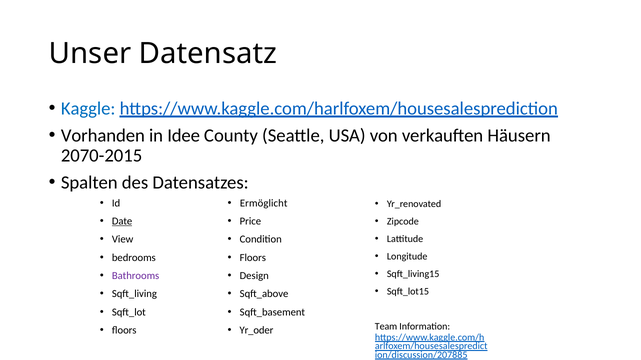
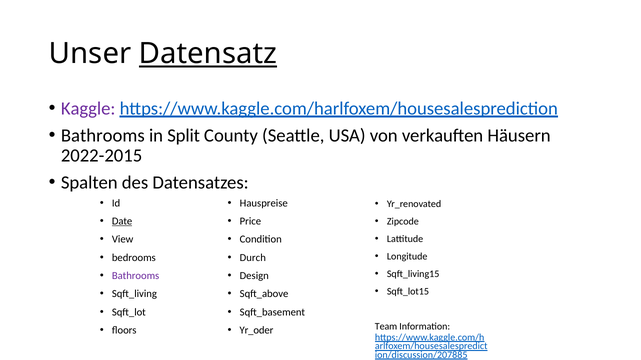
Datensatz underline: none -> present
Kaggle colour: blue -> purple
Vorhanden at (103, 136): Vorhanden -> Bathrooms
Idee: Idee -> Split
2070-2015: 2070-2015 -> 2022-2015
Ermöglicht: Ermöglicht -> Hauspreise
Floors at (253, 258): Floors -> Durch
